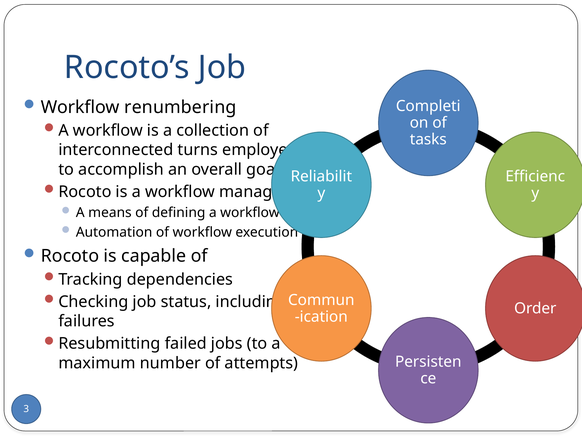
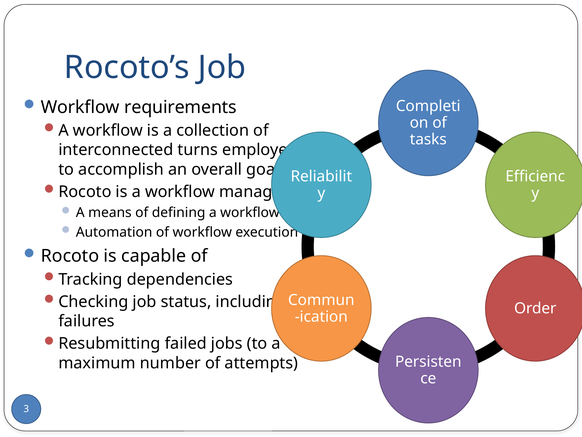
renumbering: renumbering -> requirements
